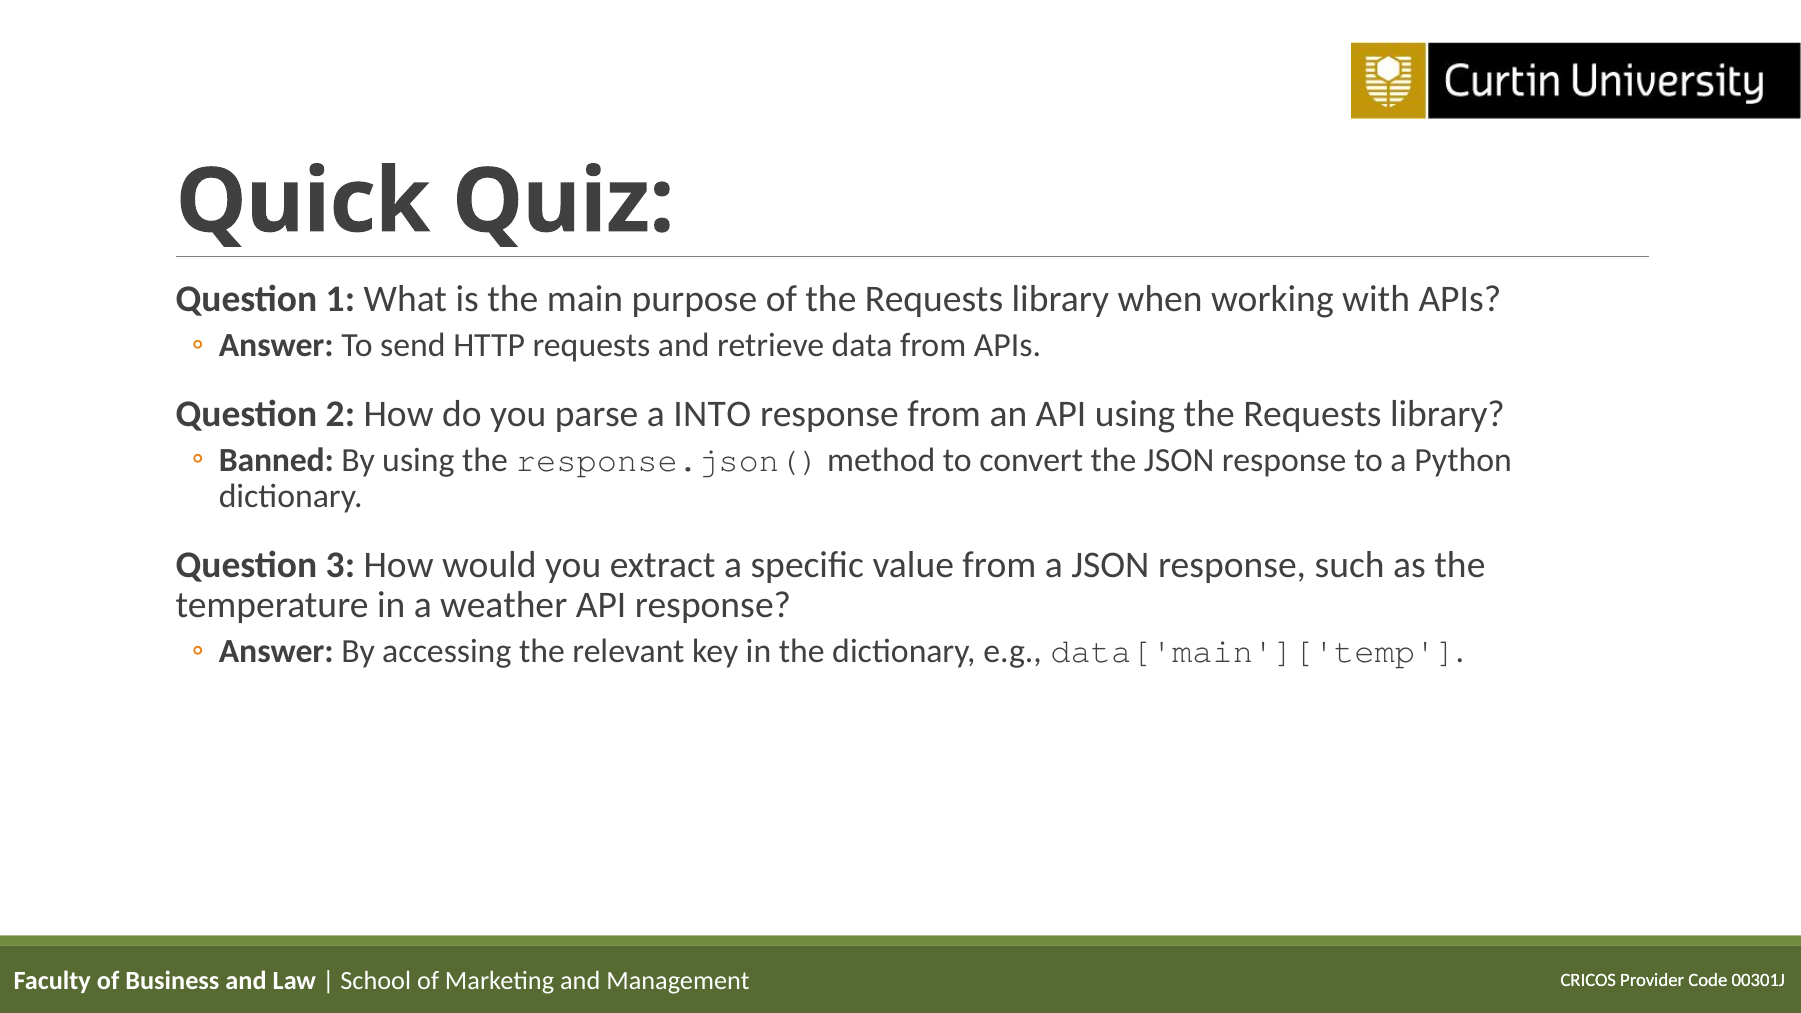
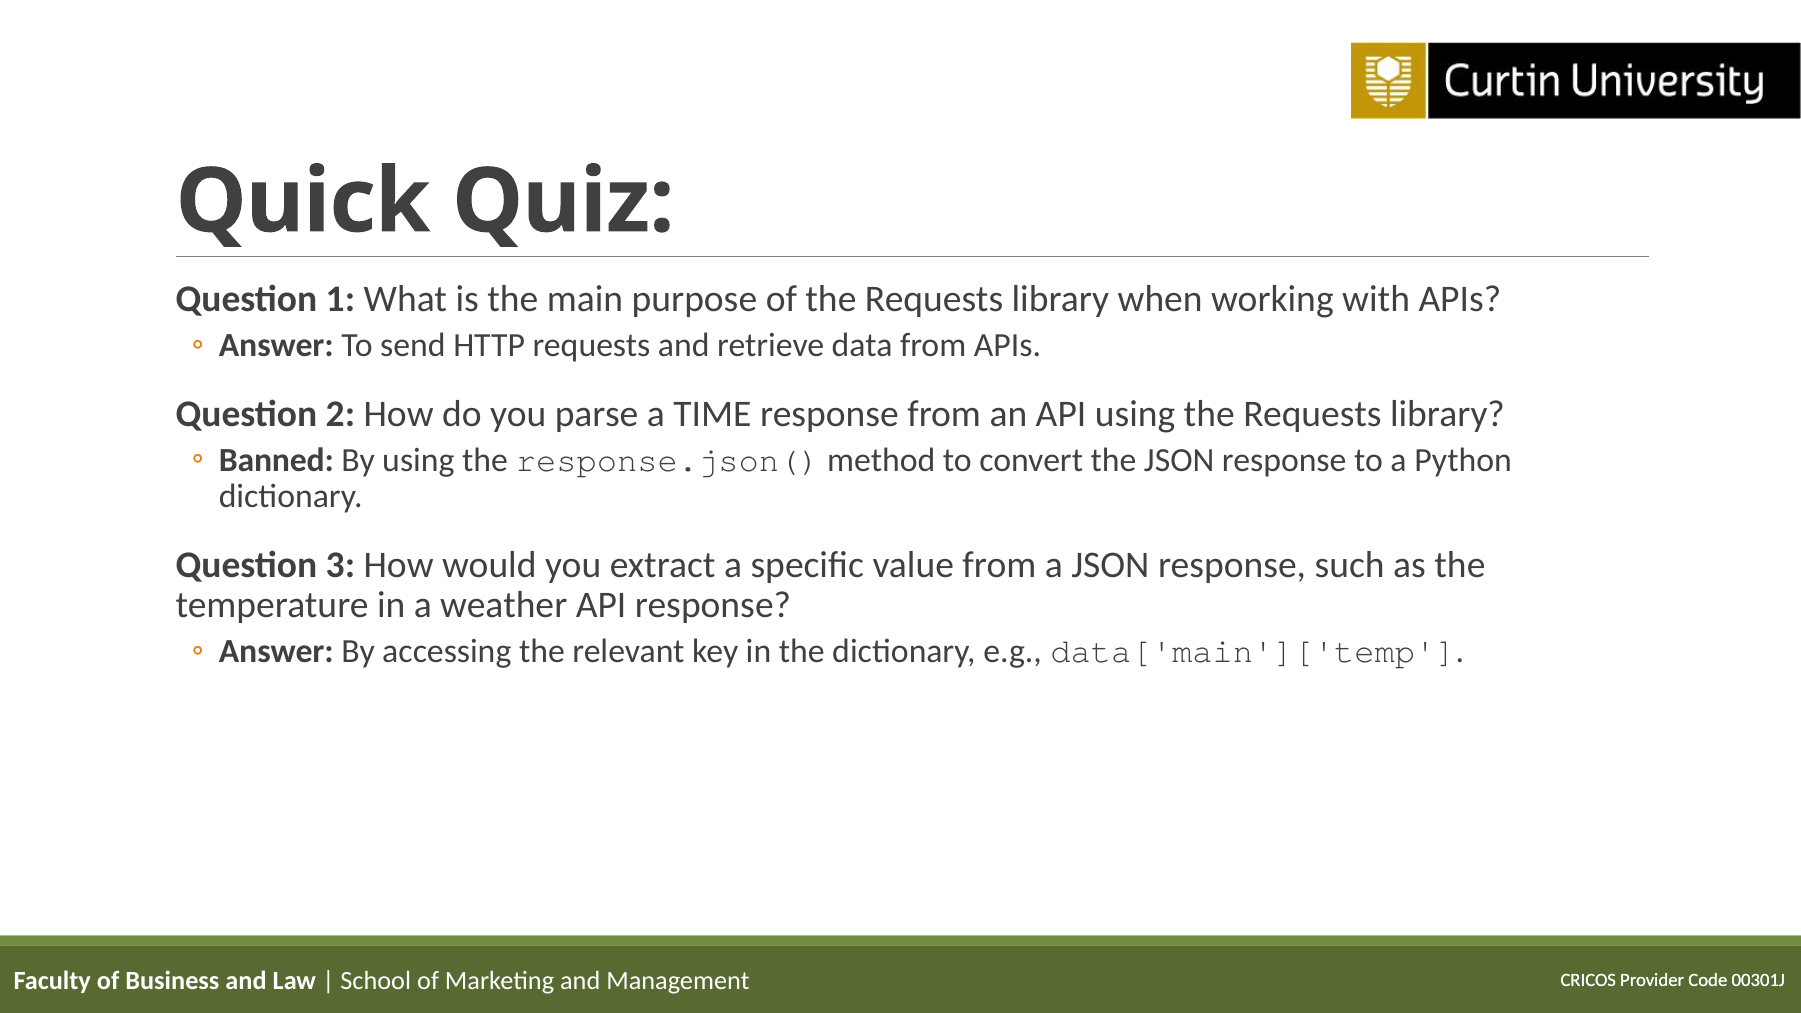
INTO: INTO -> TIME
